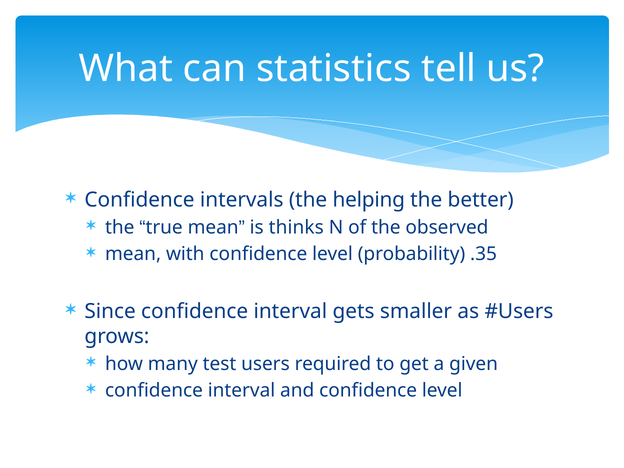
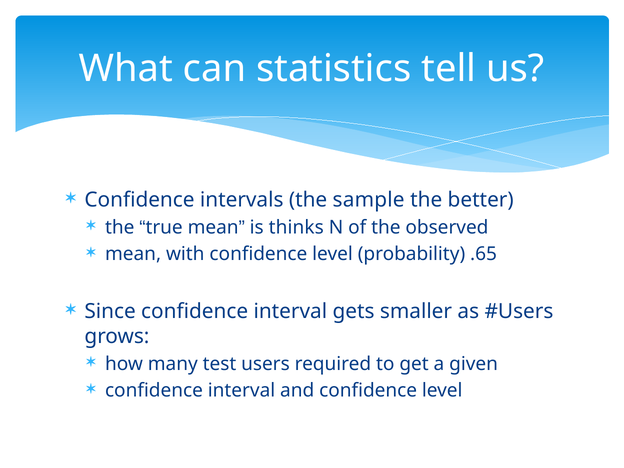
helping: helping -> sample
.35: .35 -> .65
